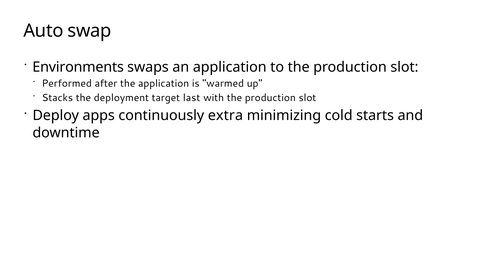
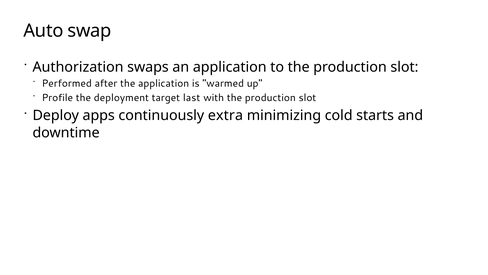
Environments: Environments -> Authorization
Stacks: Stacks -> Profile
